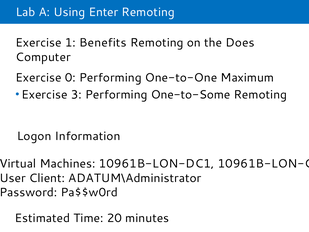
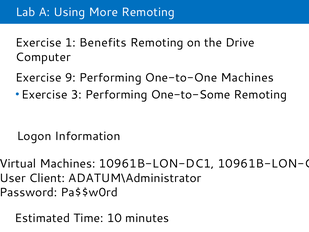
Enter: Enter -> More
Does: Does -> Drive
0: 0 -> 9
One-to-One Maximum: Maximum -> Machines
20: 20 -> 10
